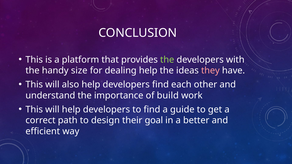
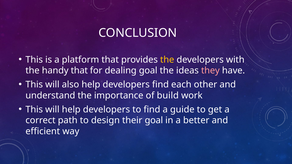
the at (167, 60) colour: light green -> yellow
handy size: size -> that
dealing help: help -> goal
